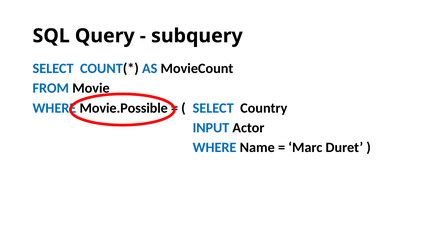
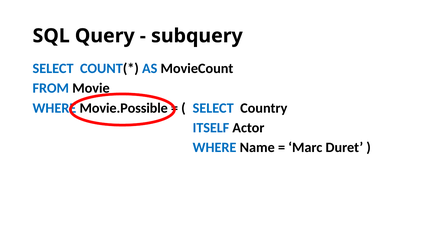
INPUT: INPUT -> ITSELF
